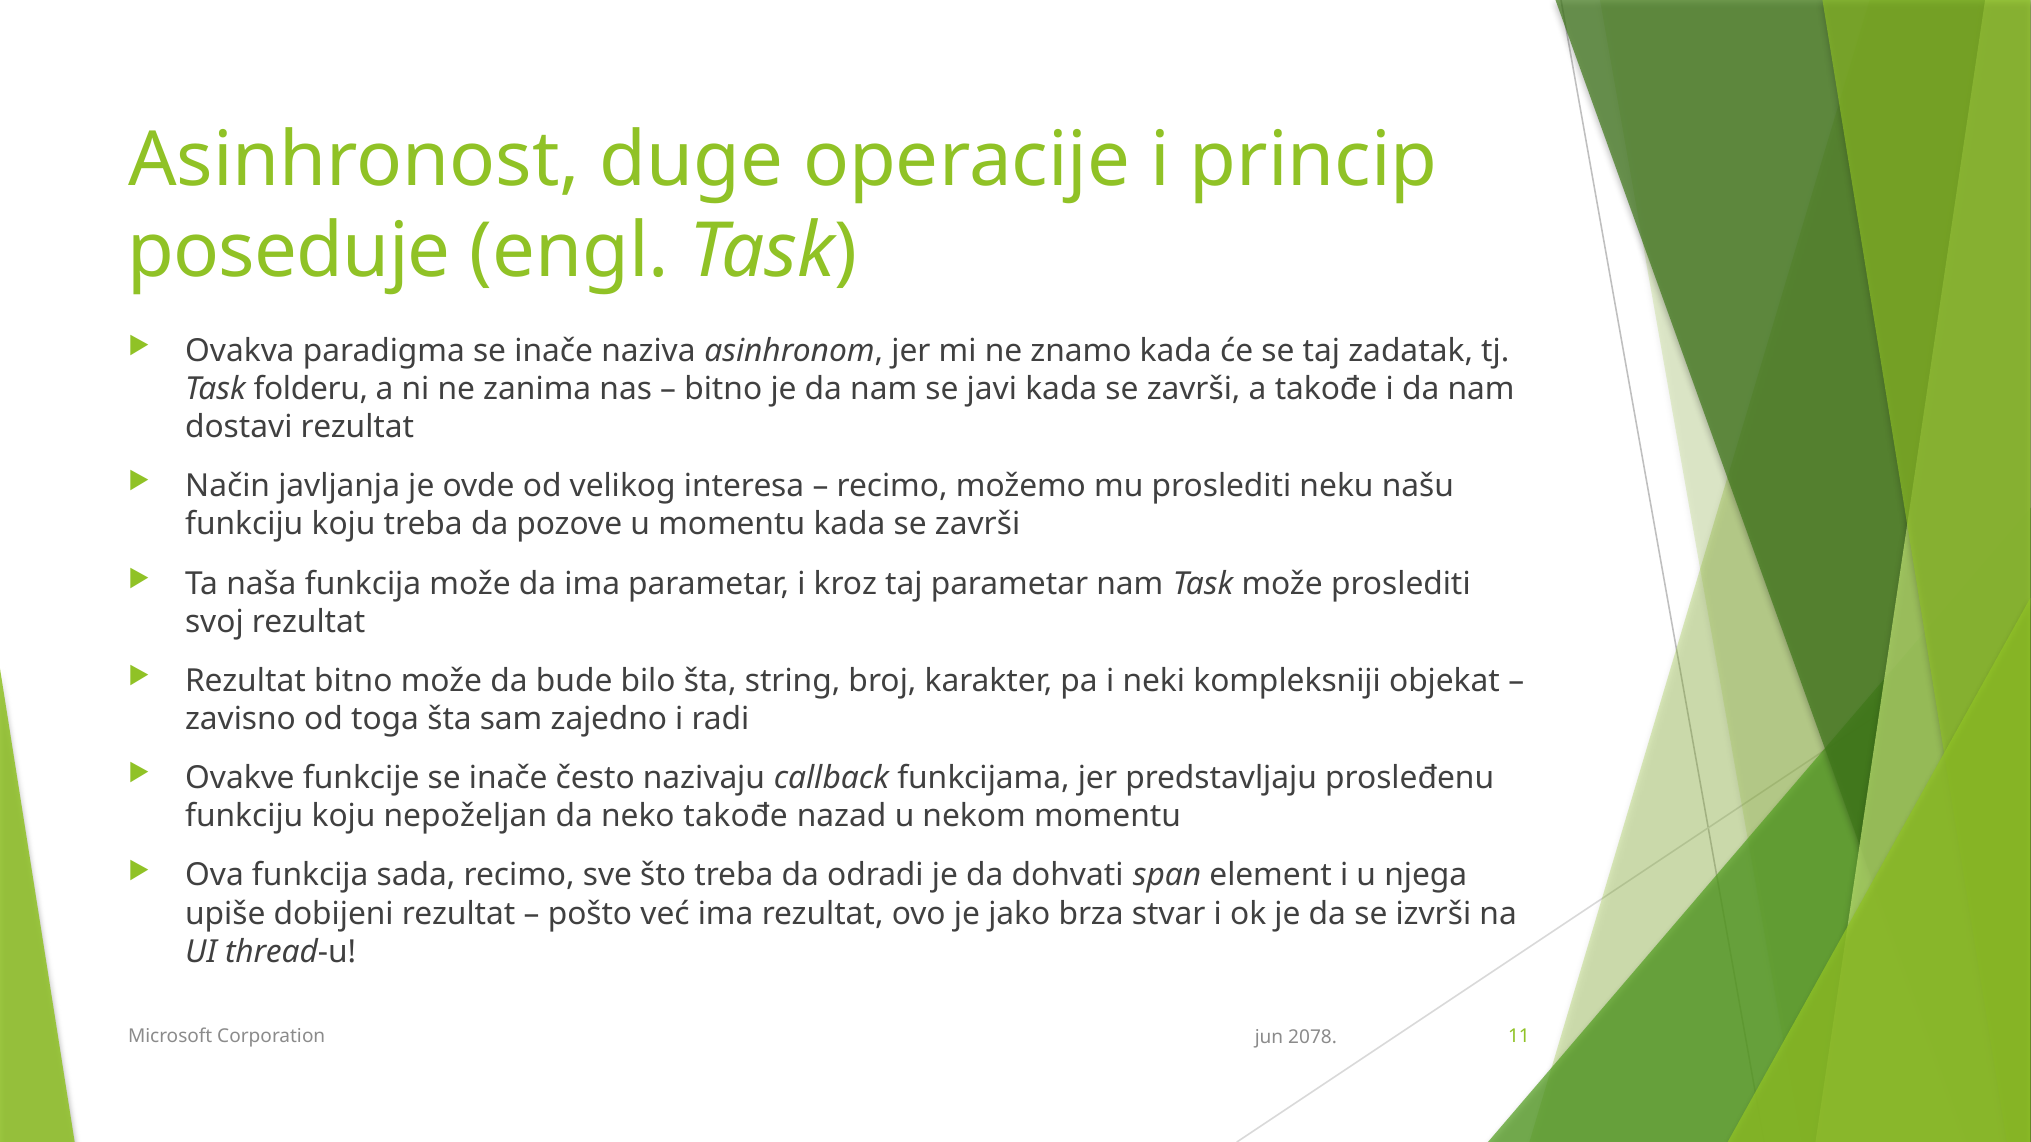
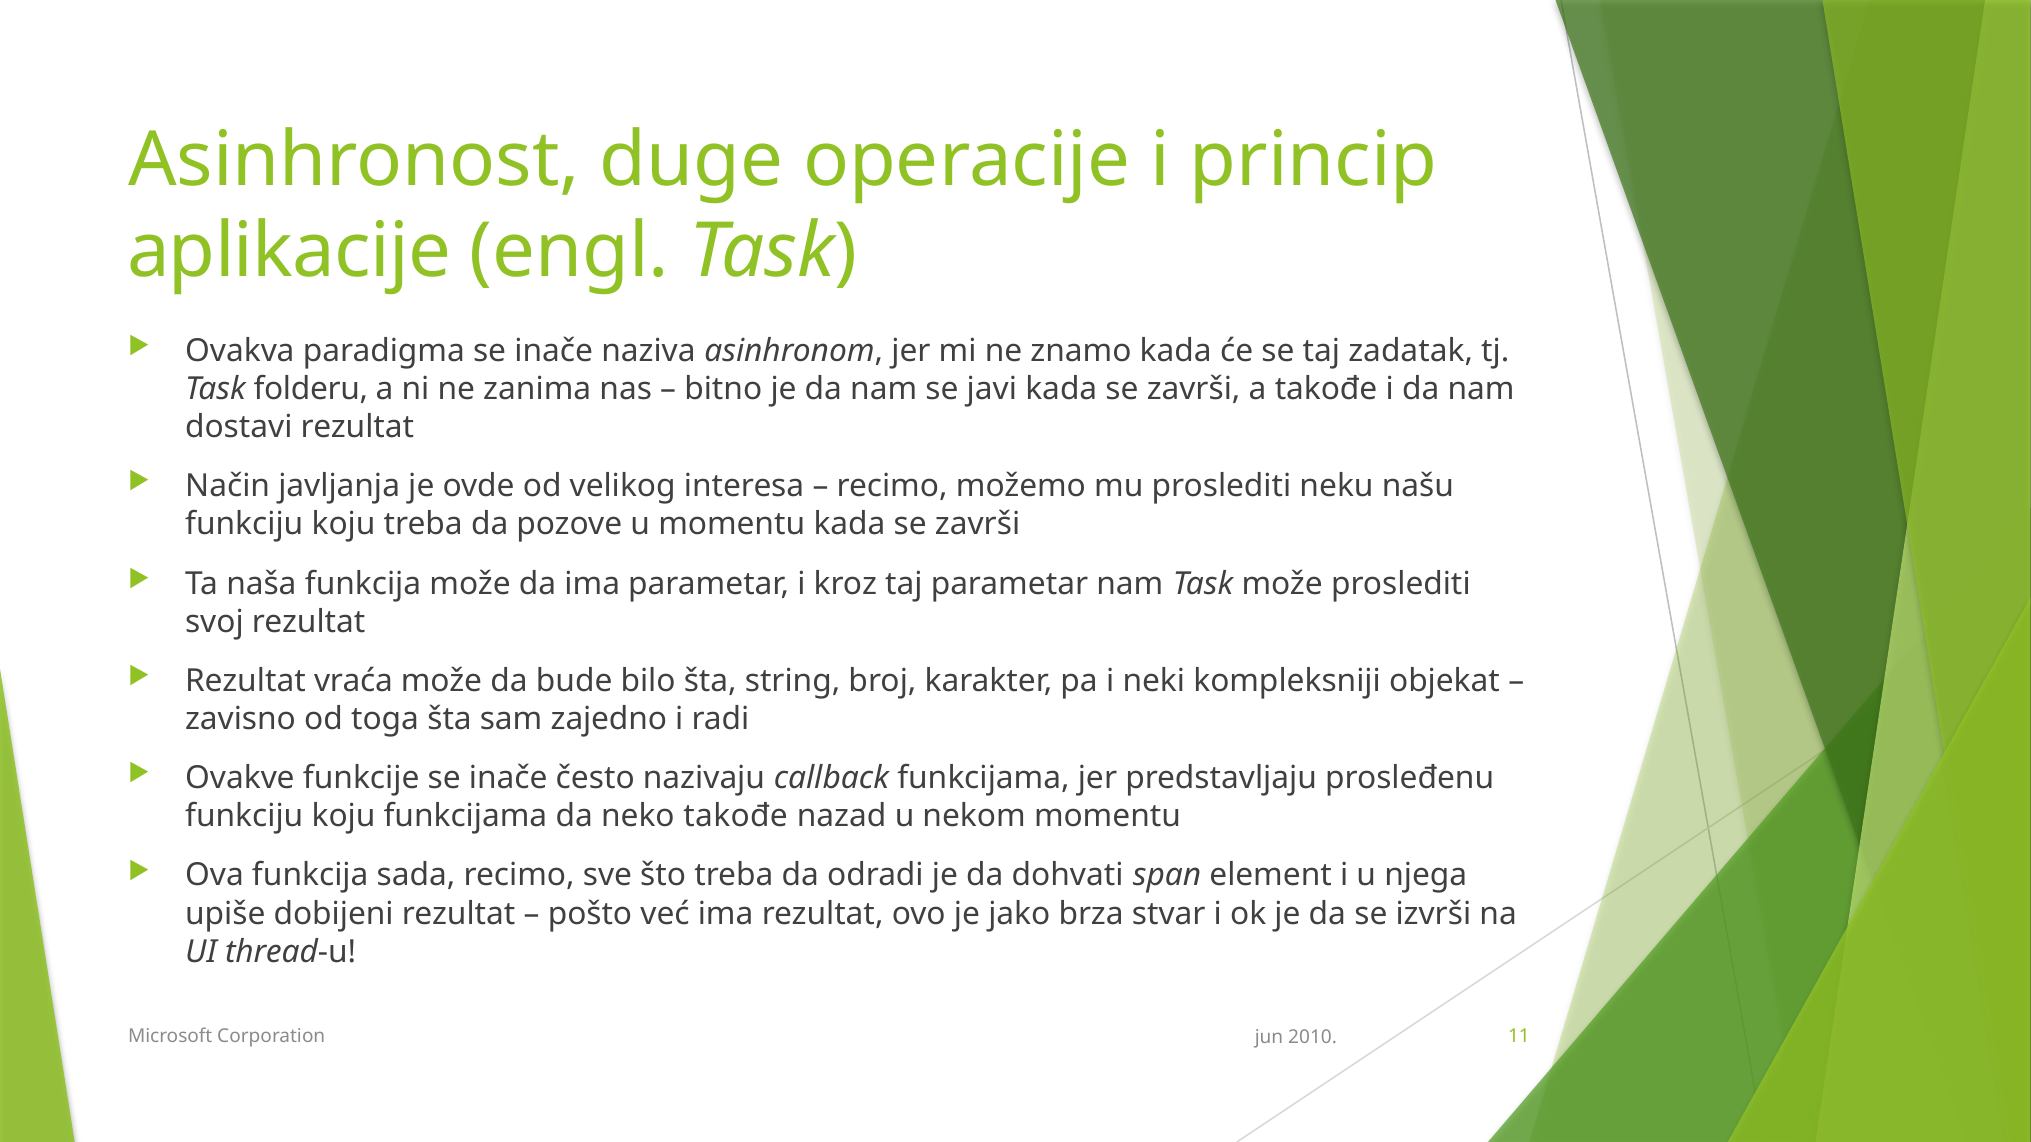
poseduje: poseduje -> aplikacije
Rezultat bitno: bitno -> vraća
koju nepoželjan: nepoželjan -> funkcijama
2078: 2078 -> 2010
